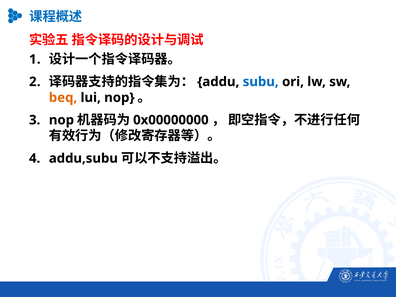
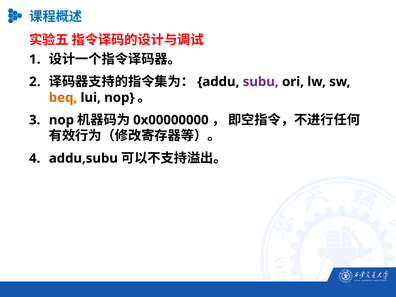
subu colour: blue -> purple
